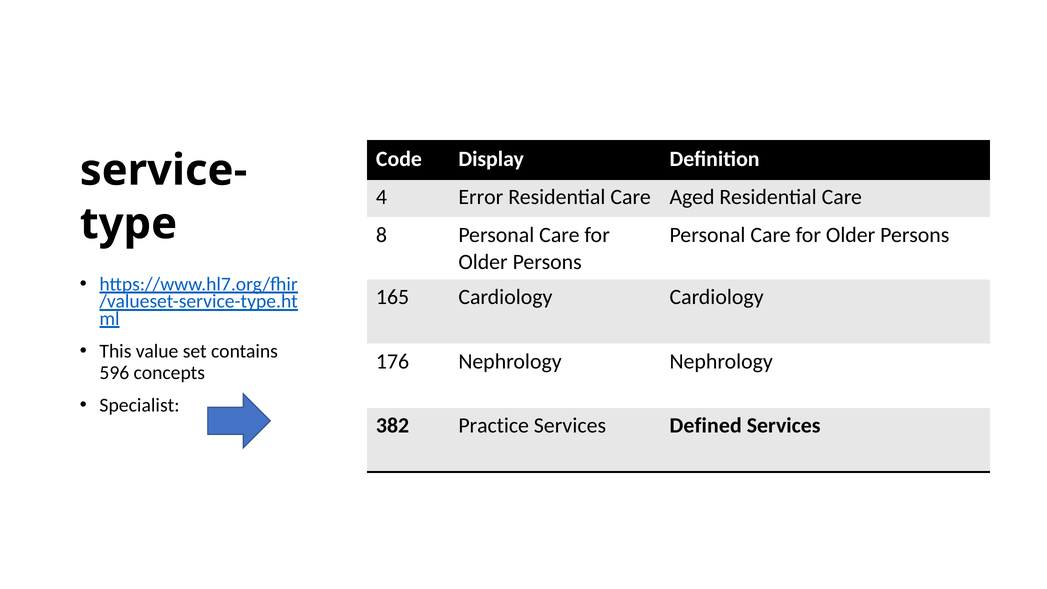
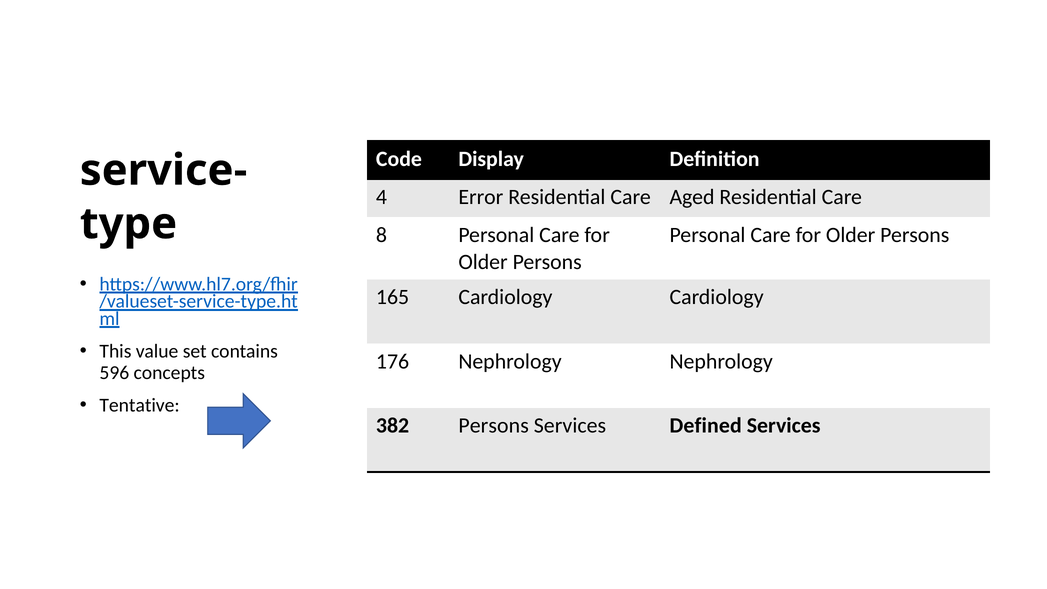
Specialist: Specialist -> Tentative
382 Practice: Practice -> Persons
